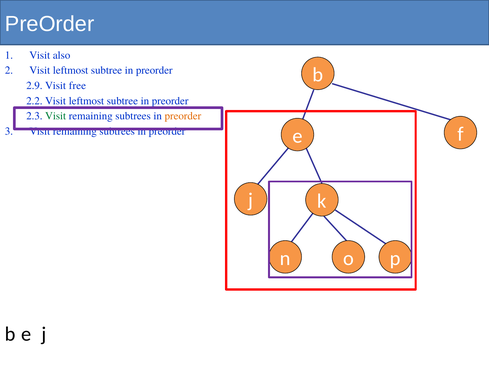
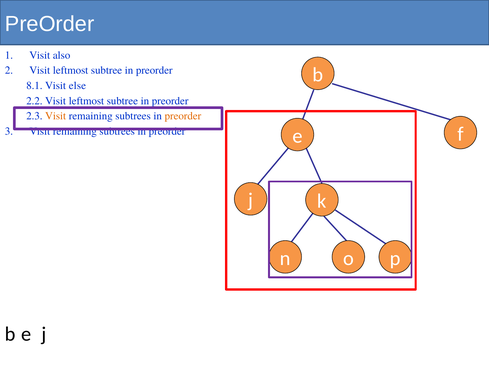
2.9: 2.9 -> 8.1
free: free -> else
Visit at (56, 116) colour: green -> orange
